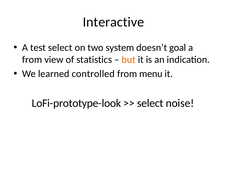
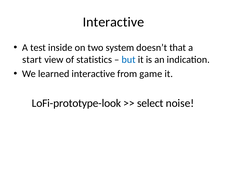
test select: select -> inside
goal: goal -> that
from at (32, 60): from -> start
but colour: orange -> blue
learned controlled: controlled -> interactive
menu: menu -> game
